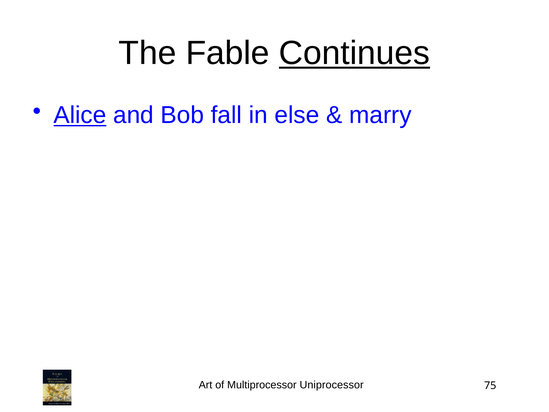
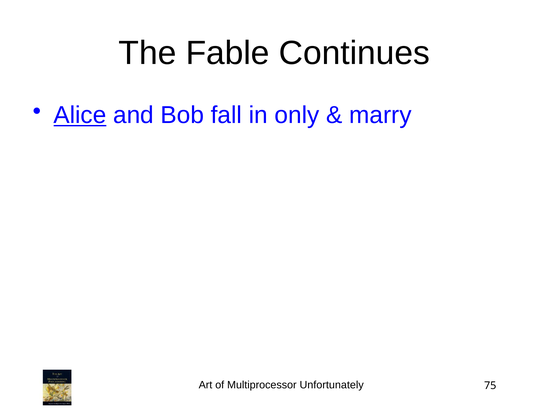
Continues underline: present -> none
else: else -> only
Uniprocessor: Uniprocessor -> Unfortunately
